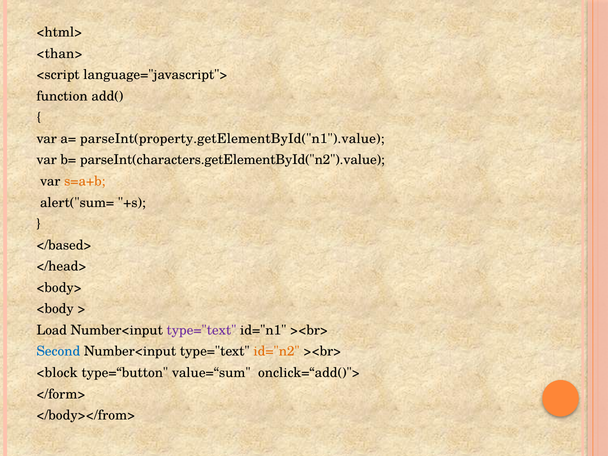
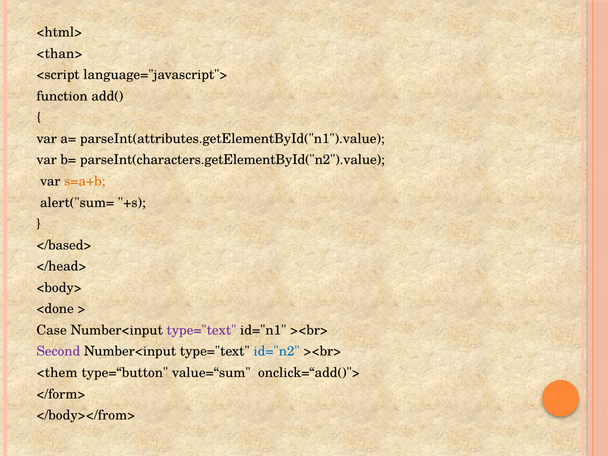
parseInt(property.getElementById("n1").value: parseInt(property.getElementById("n1").value -> parseInt(attributes.getElementById("n1").value
<body: <body -> <done
Load: Load -> Case
Second colour: blue -> purple
id="n2 colour: orange -> blue
<block: <block -> <them
